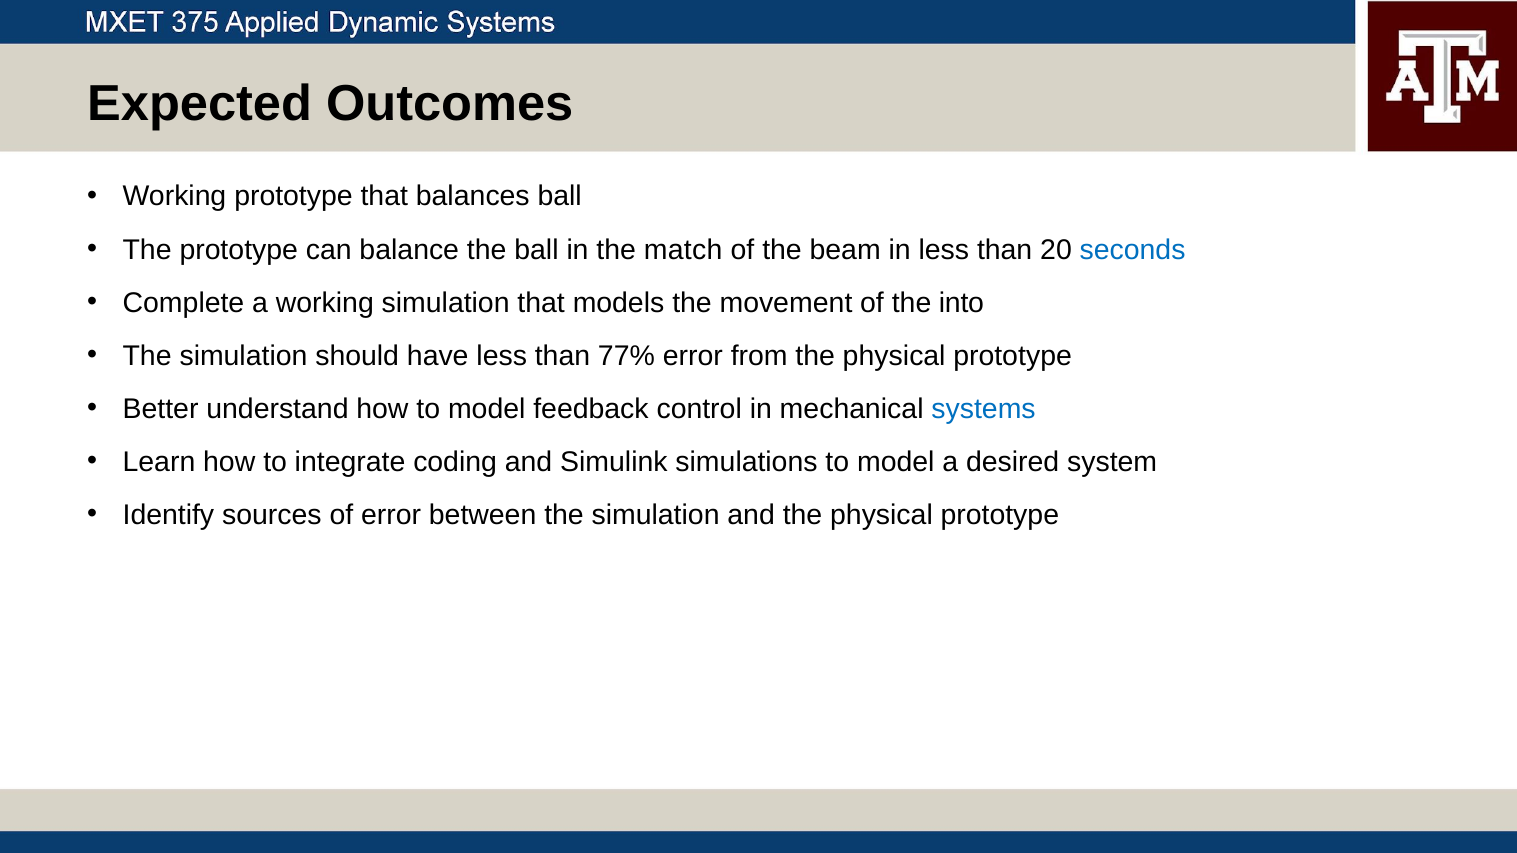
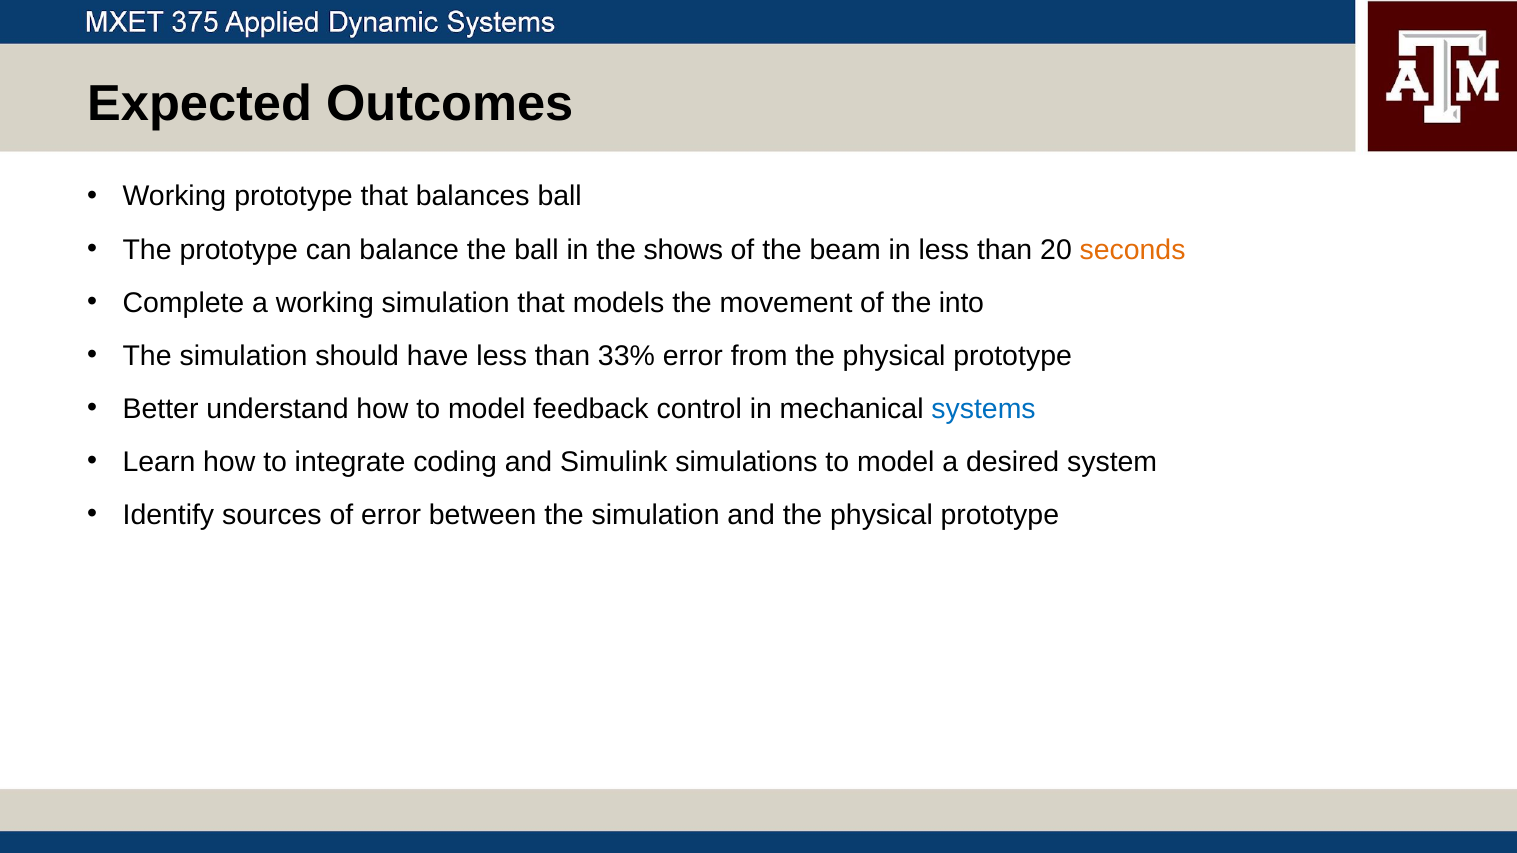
match: match -> shows
seconds colour: blue -> orange
77%: 77% -> 33%
